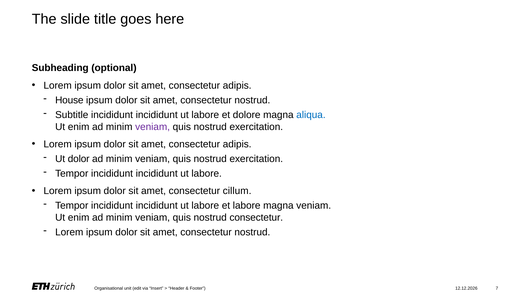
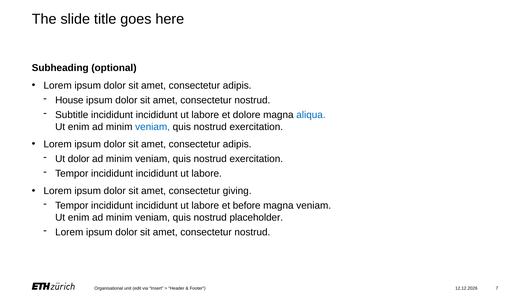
veniam at (153, 127) colour: purple -> blue
cillum: cillum -> giving
et labore: labore -> before
nostrud consectetur: consectetur -> placeholder
